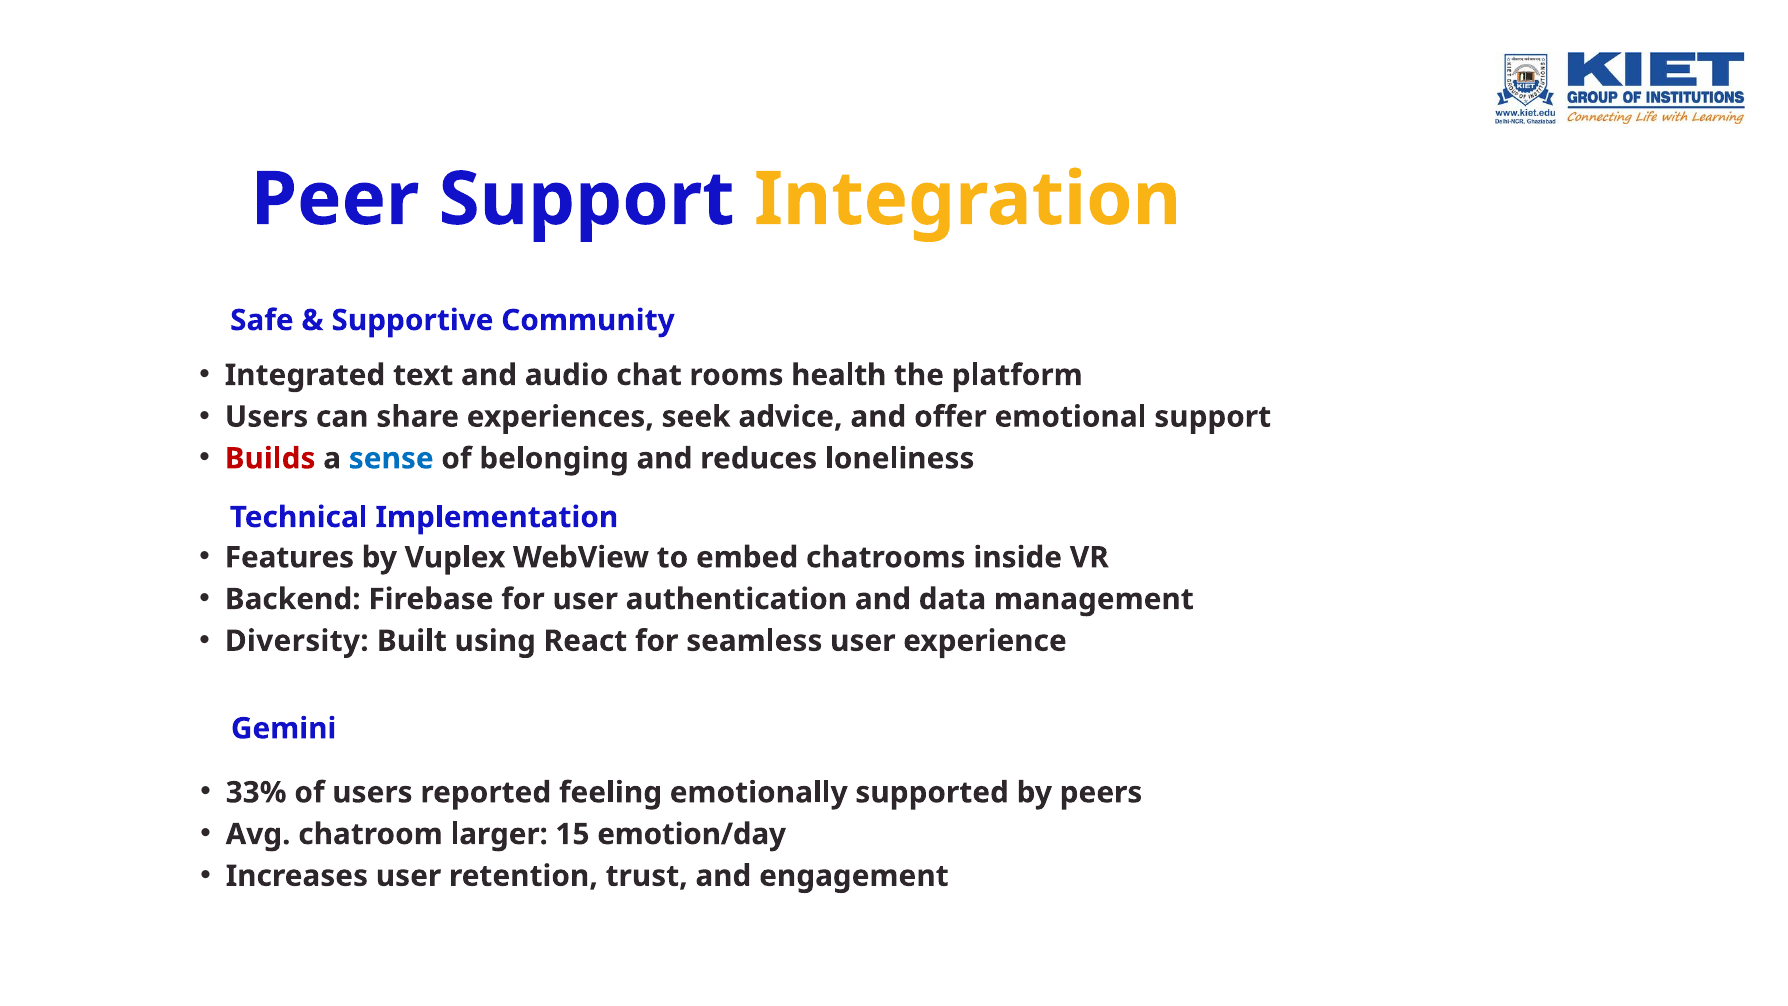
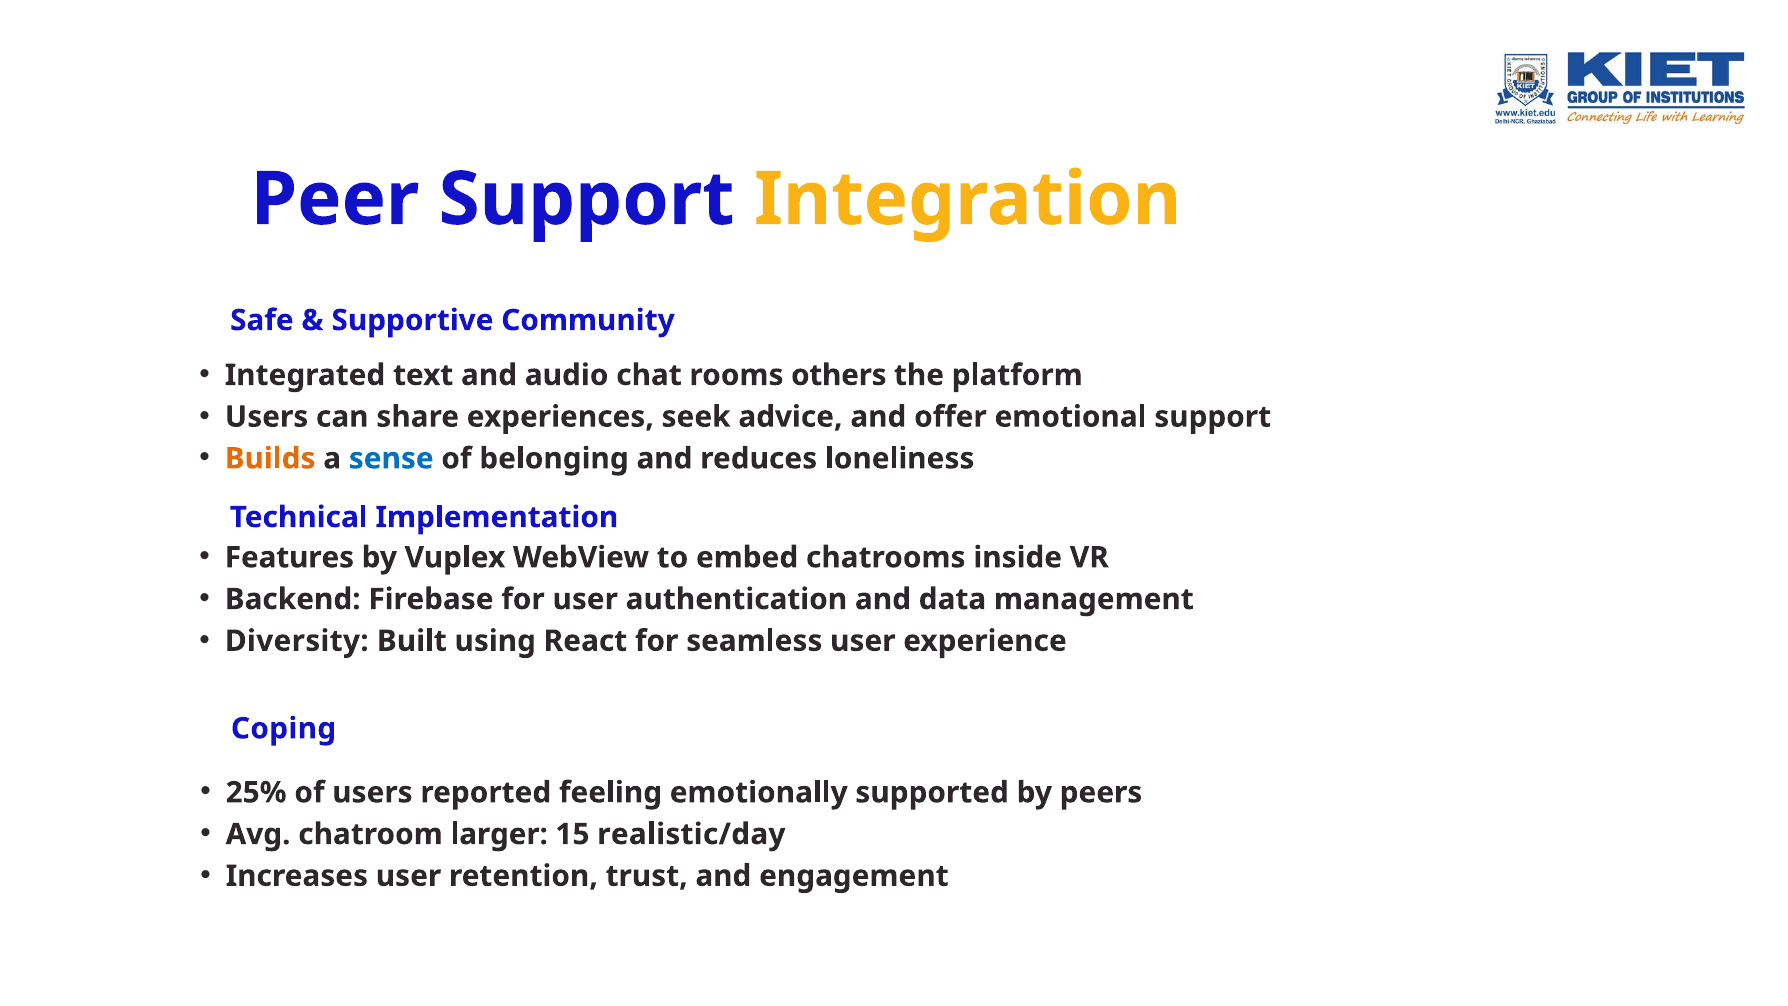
health: health -> others
Builds colour: red -> orange
Gemini: Gemini -> Coping
33%: 33% -> 25%
emotion/day: emotion/day -> realistic/day
